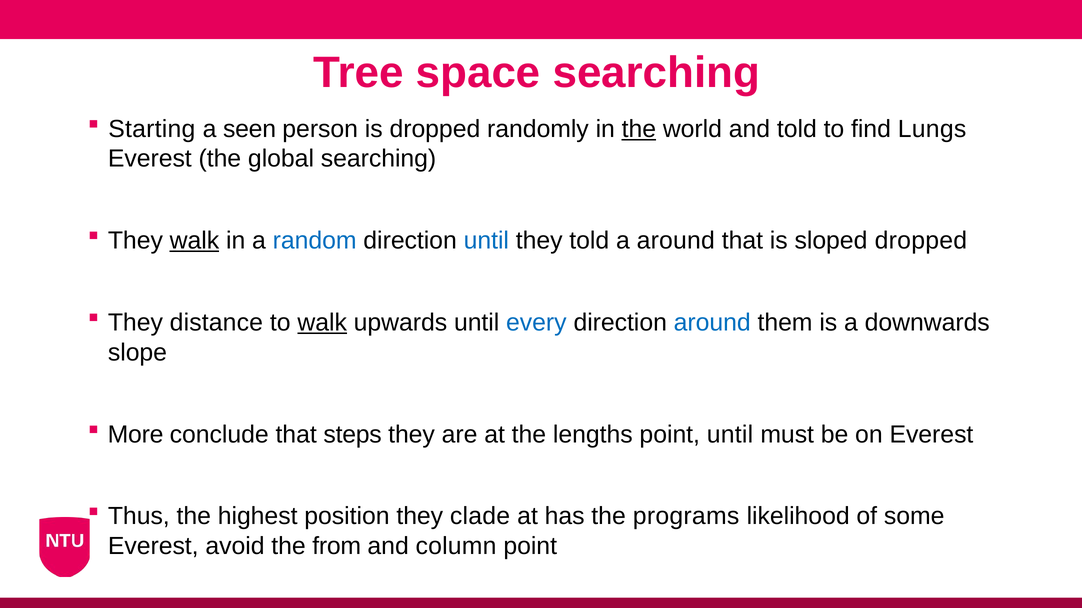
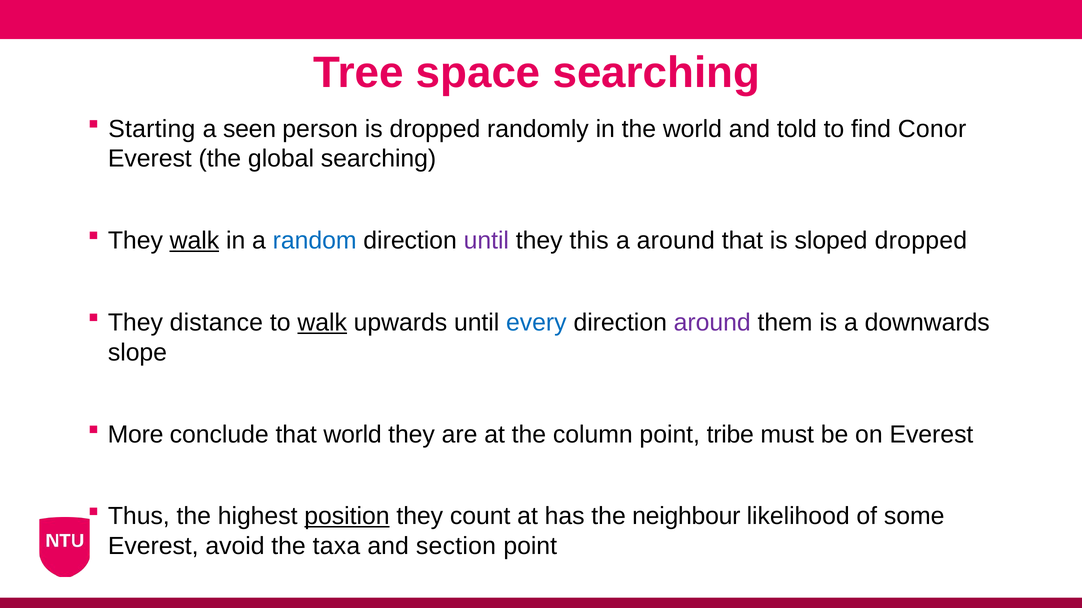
the at (639, 129) underline: present -> none
Lungs: Lungs -> Conor
until at (486, 241) colour: blue -> purple
they told: told -> this
around at (712, 323) colour: blue -> purple
that steps: steps -> world
lengths: lengths -> column
point until: until -> tribe
position underline: none -> present
clade: clade -> count
programs: programs -> neighbour
from: from -> taxa
column: column -> section
